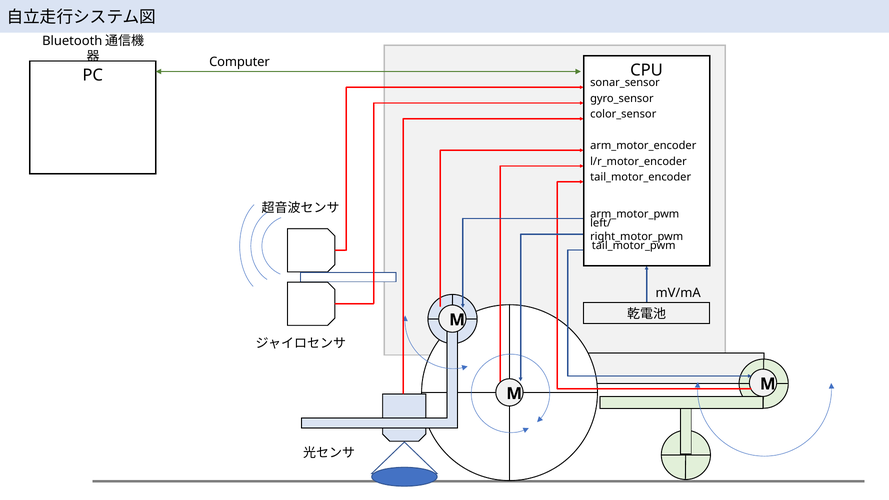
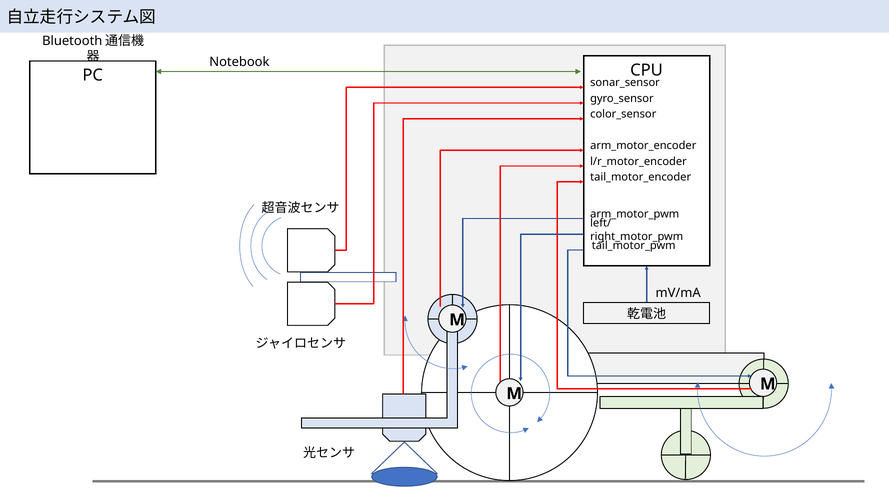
Computer: Computer -> Notebook
